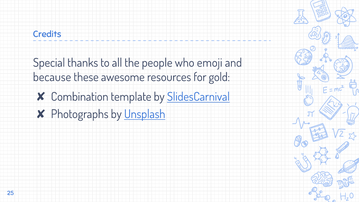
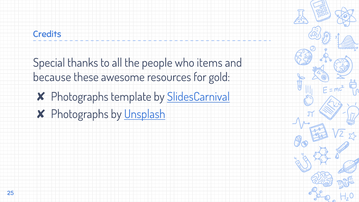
emoji: emoji -> items
Combination at (80, 97): Combination -> Photographs
